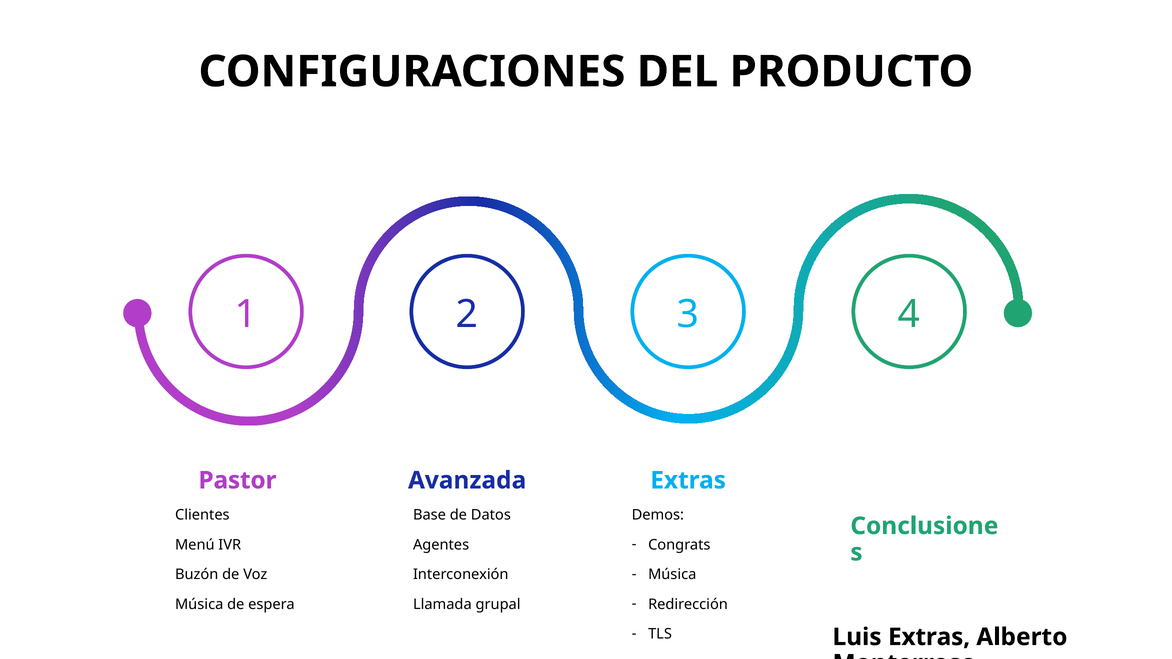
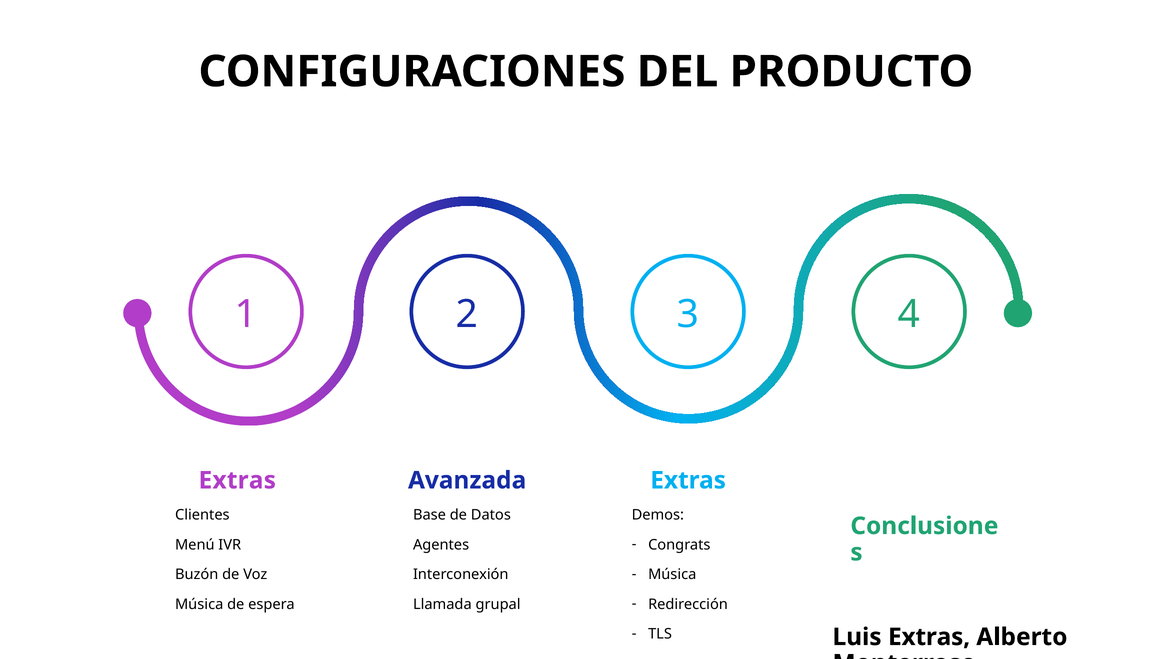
Pastor at (237, 481): Pastor -> Extras
